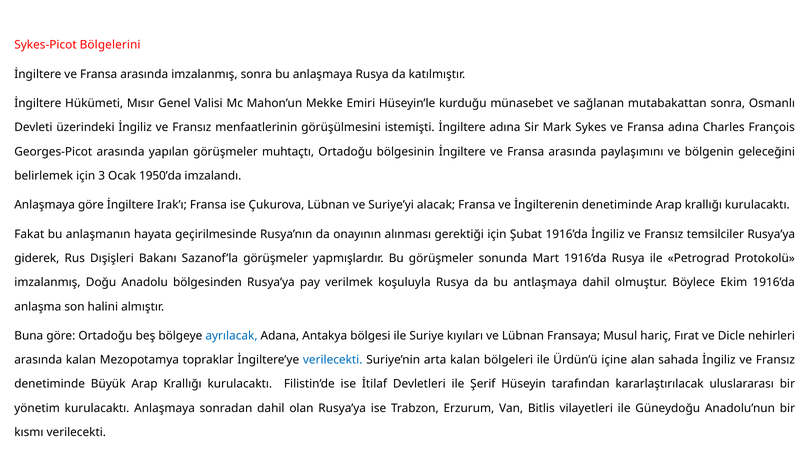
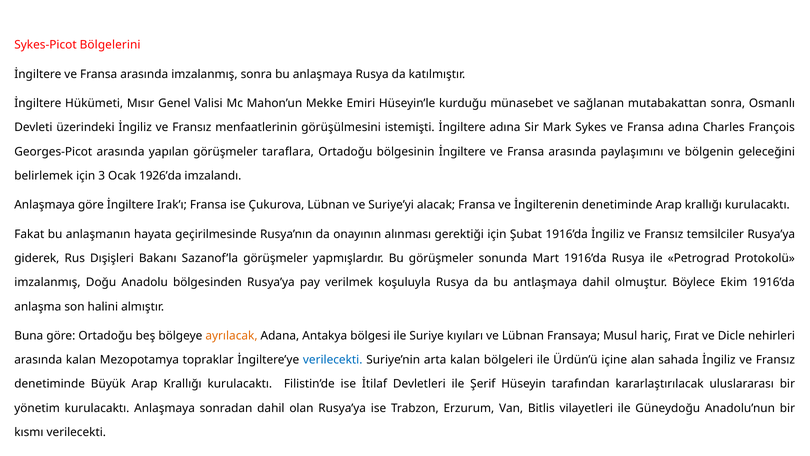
muhtaçtı: muhtaçtı -> taraflara
1950’da: 1950’da -> 1926’da
ayrılacak colour: blue -> orange
